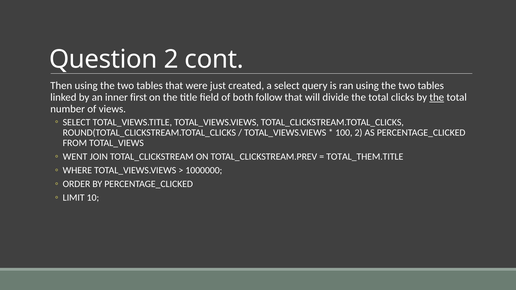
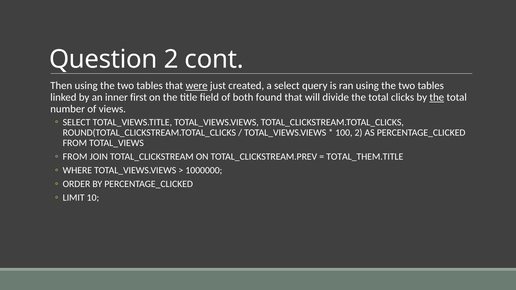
were underline: none -> present
follow: follow -> found
WENT at (75, 157): WENT -> FROM
